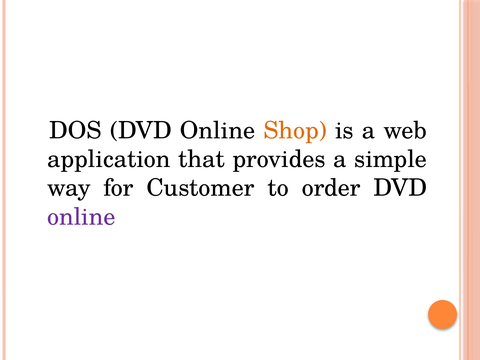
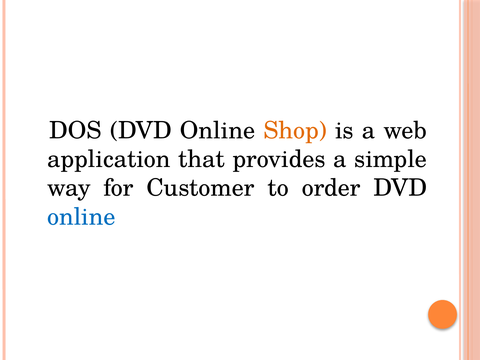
online at (81, 217) colour: purple -> blue
